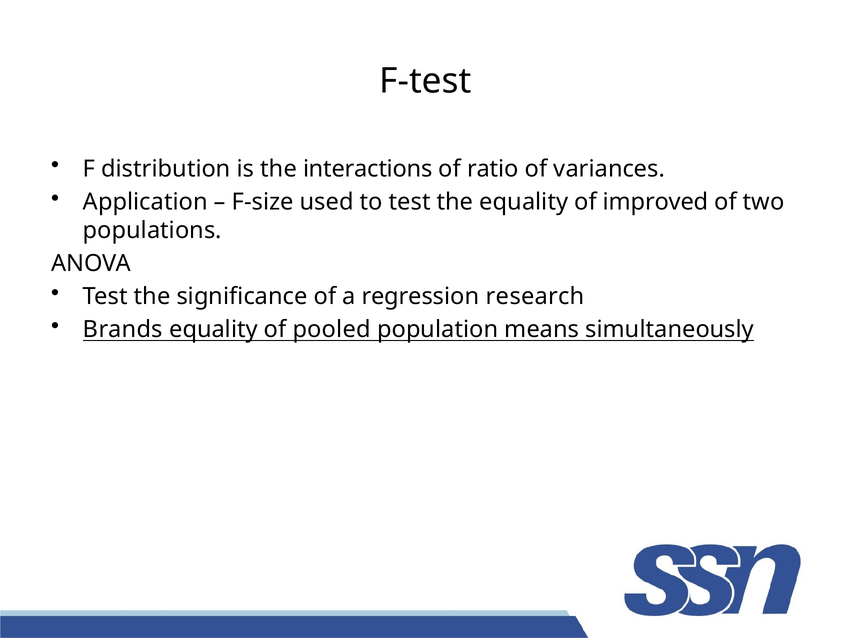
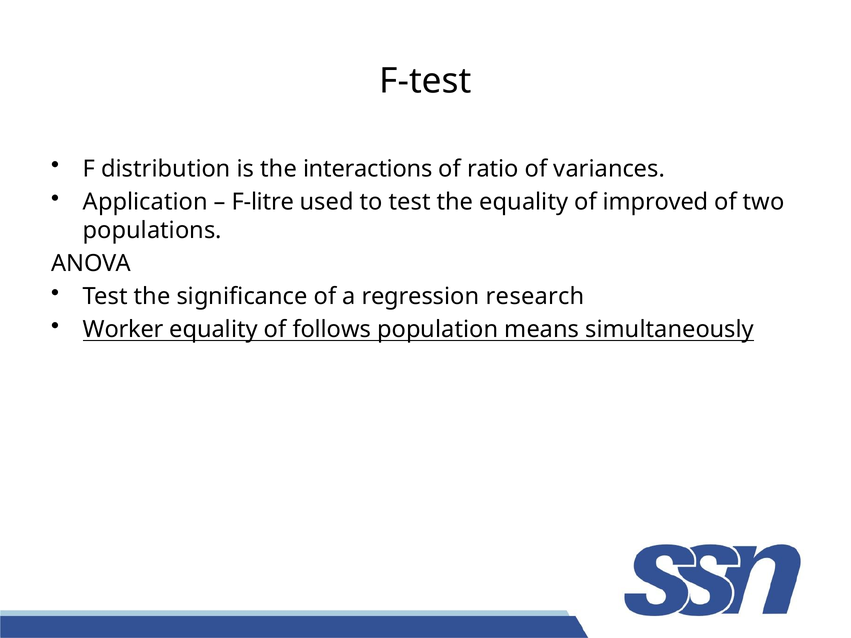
F-size: F-size -> F-litre
Brands: Brands -> Worker
pooled: pooled -> follows
